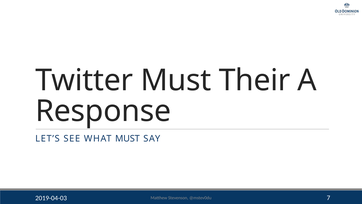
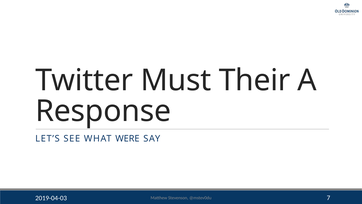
WHAT MUST: MUST -> WERE
